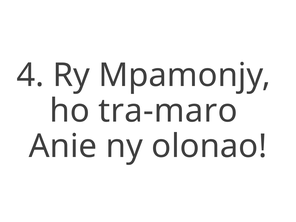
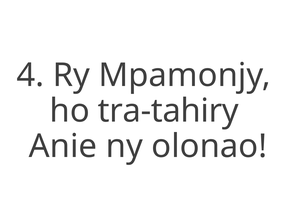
tra-maro: tra-maro -> tra-tahiry
